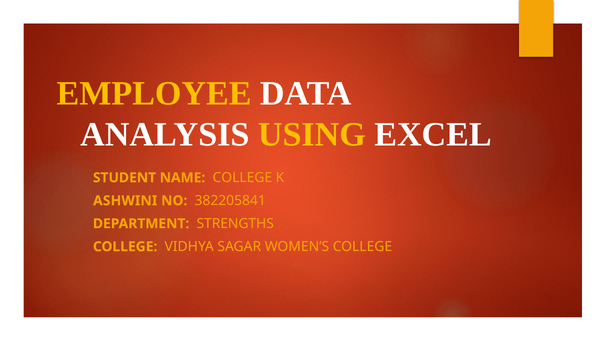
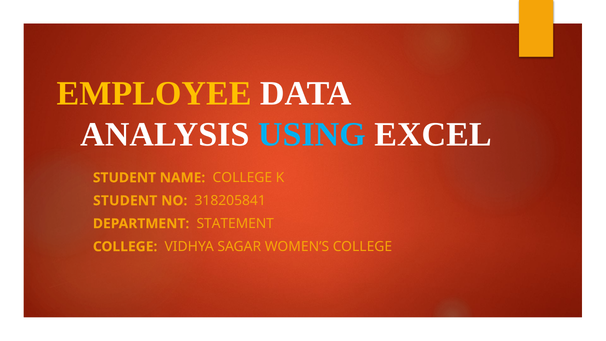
USING colour: yellow -> light blue
ASHWINI at (125, 201): ASHWINI -> STUDENT
382205841: 382205841 -> 318205841
STRENGTHS: STRENGTHS -> STATEMENT
